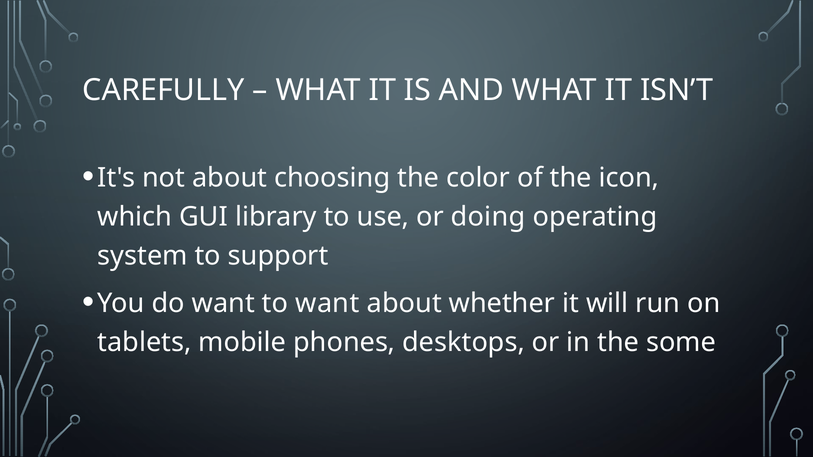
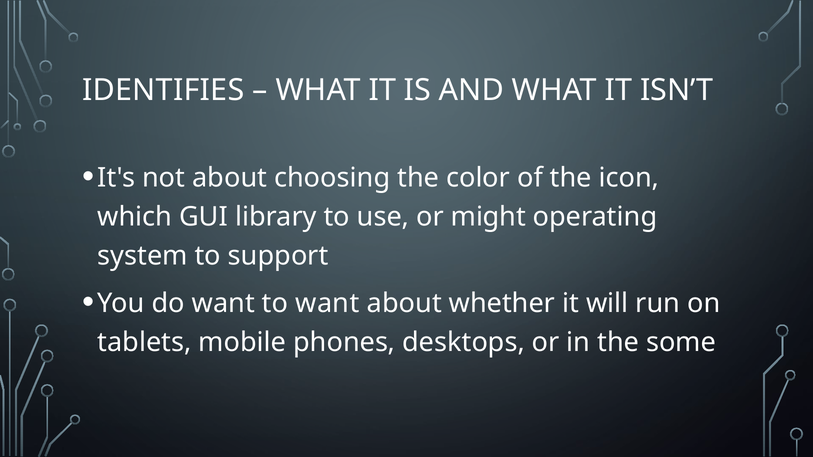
CAREFULLY: CAREFULLY -> IDENTIFIES
doing: doing -> might
